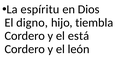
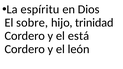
digno: digno -> sobre
tiembla: tiembla -> trinidad
